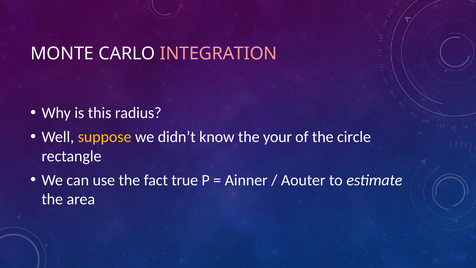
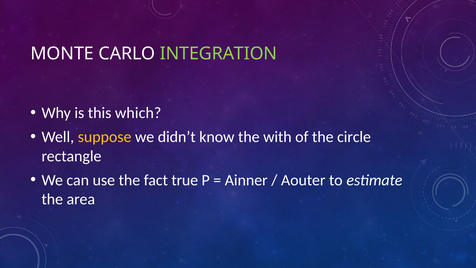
INTEGRATION colour: pink -> light green
radius: radius -> which
your: your -> with
